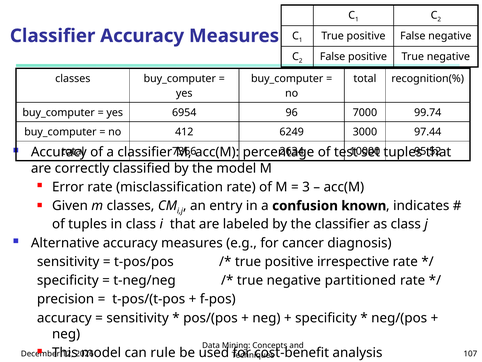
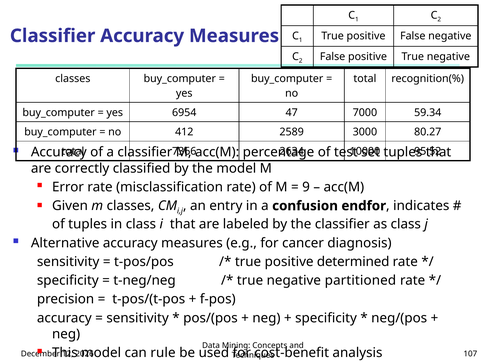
96: 96 -> 47
99.74: 99.74 -> 59.34
6249: 6249 -> 2589
97.44: 97.44 -> 80.27
3: 3 -> 9
known: known -> endfor
irrespective: irrespective -> determined
